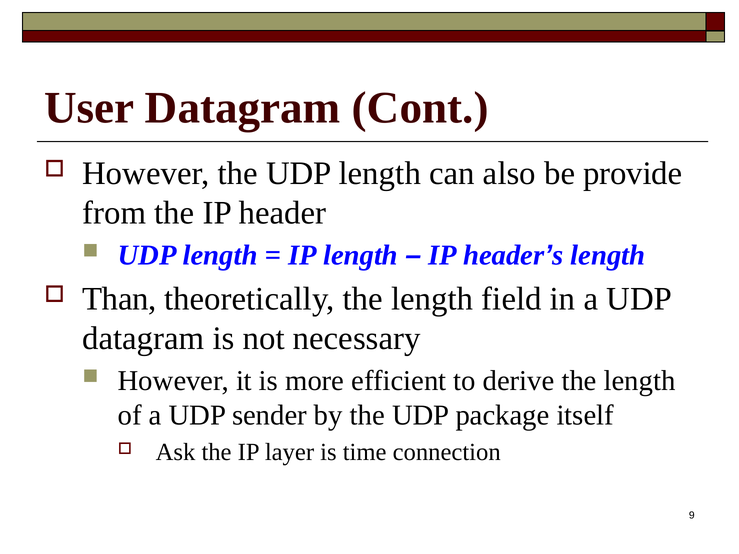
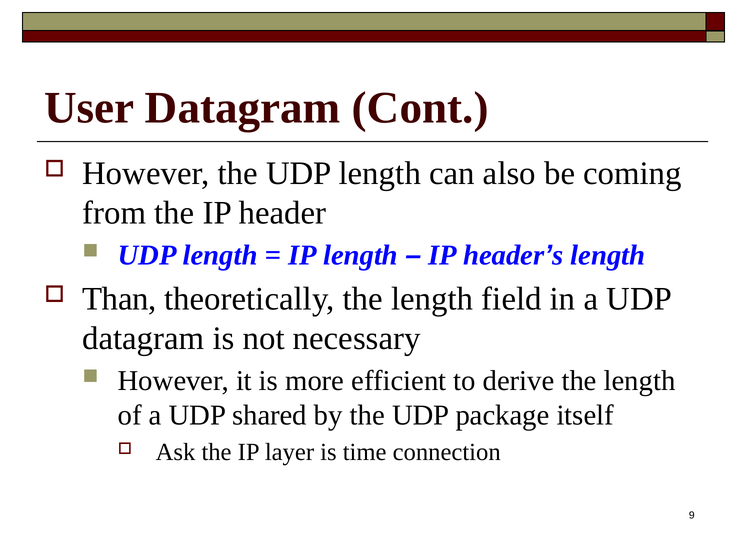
provide: provide -> coming
sender: sender -> shared
